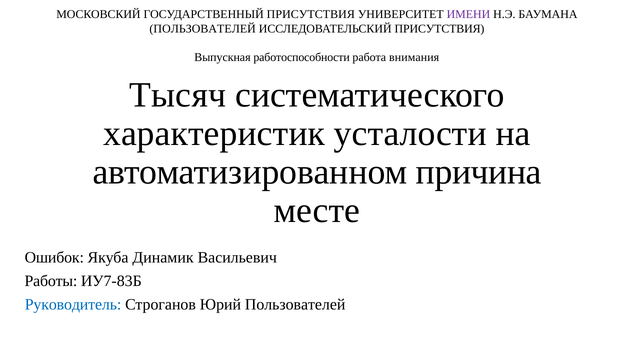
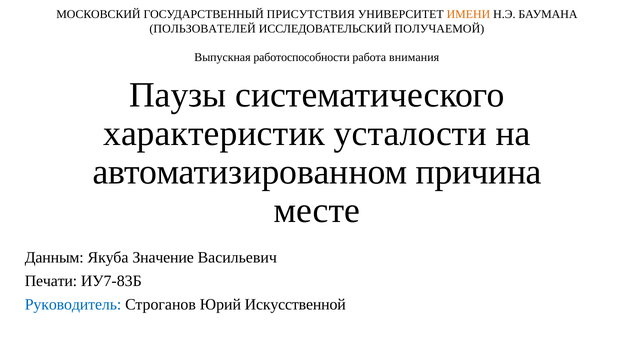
ИМЕНИ colour: purple -> orange
ИССЛЕДОВАТЕЛЬСКИЙ ПРИСУТСТВИЯ: ПРИСУТСТВИЯ -> ПОЛУЧАЕМОЙ
Тысяч: Тысяч -> Паузы
Ошибок: Ошибок -> Данным
Динамик: Динамик -> Значение
Работы: Работы -> Печати
Юрий Пользователей: Пользователей -> Искусственной
